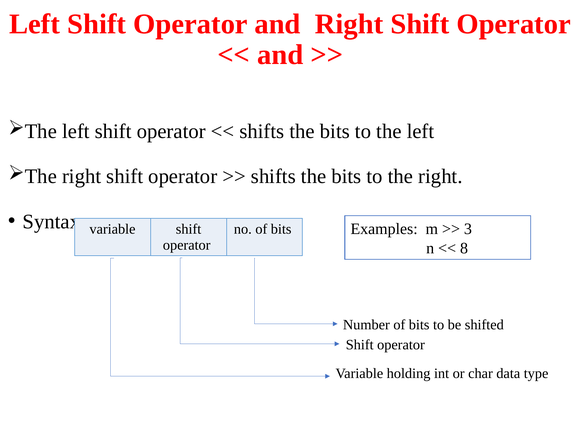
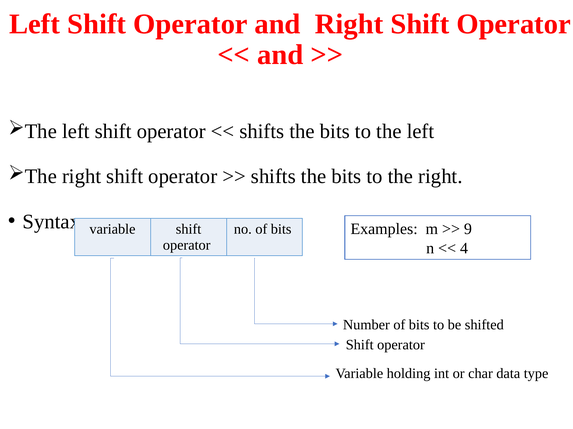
3: 3 -> 9
8: 8 -> 4
